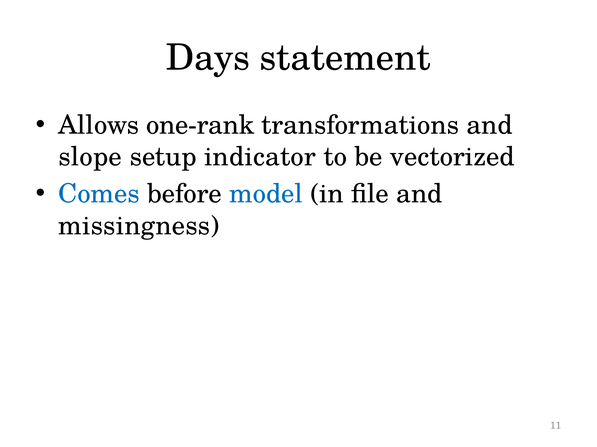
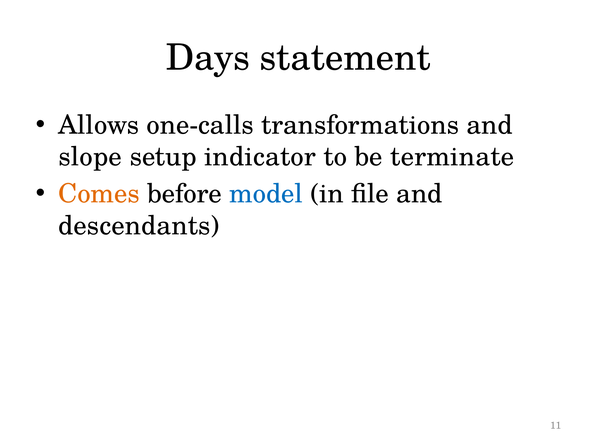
one-rank: one-rank -> one-calls
vectorized: vectorized -> terminate
Comes colour: blue -> orange
missingness: missingness -> descendants
